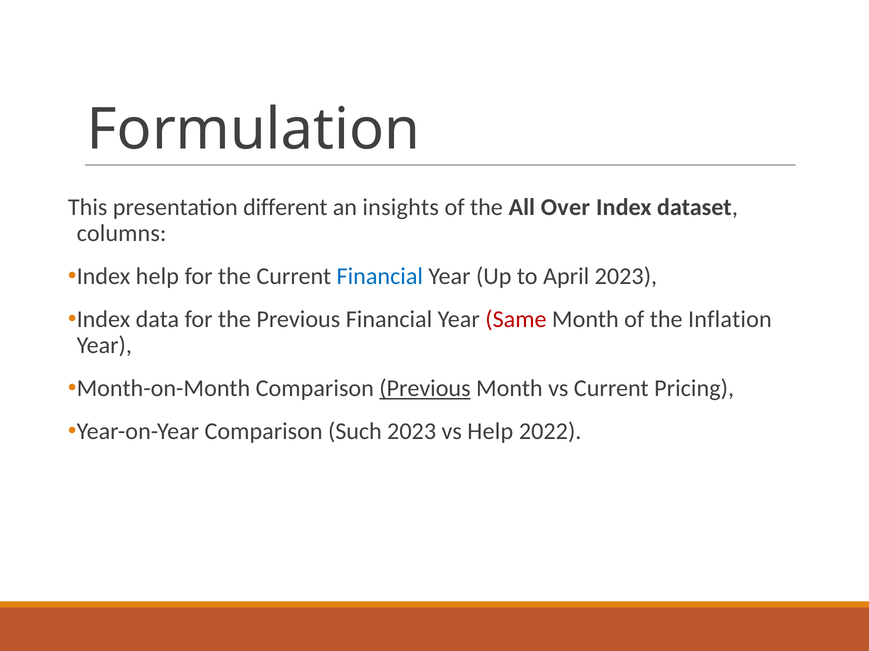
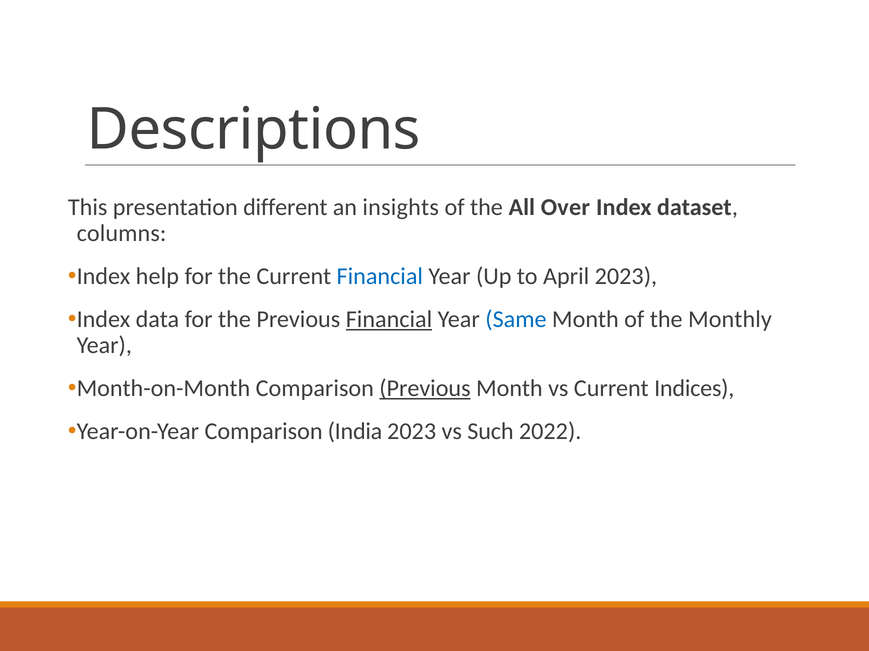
Formulation: Formulation -> Descriptions
Financial at (389, 320) underline: none -> present
Same colour: red -> blue
Inflation: Inflation -> Monthly
Pricing: Pricing -> Indices
Such: Such -> India
vs Help: Help -> Such
